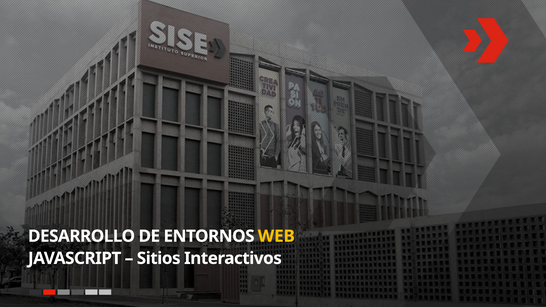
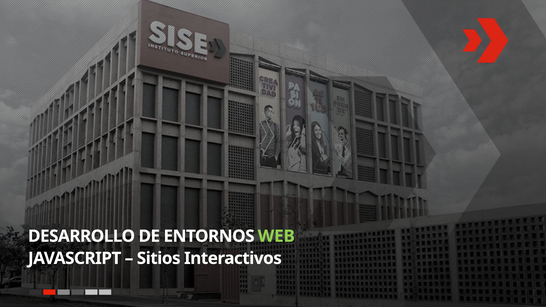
WEB colour: yellow -> light green
